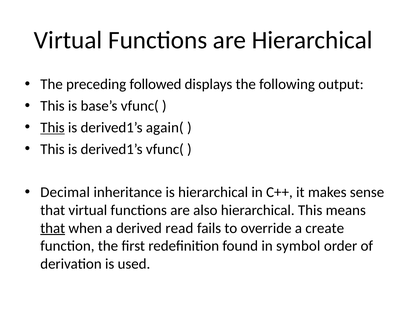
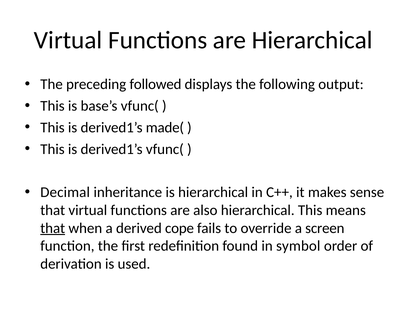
This at (52, 127) underline: present -> none
again(: again( -> made(
read: read -> cope
create: create -> screen
